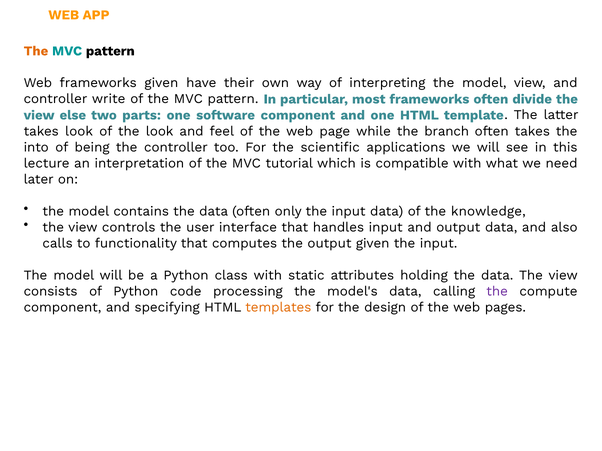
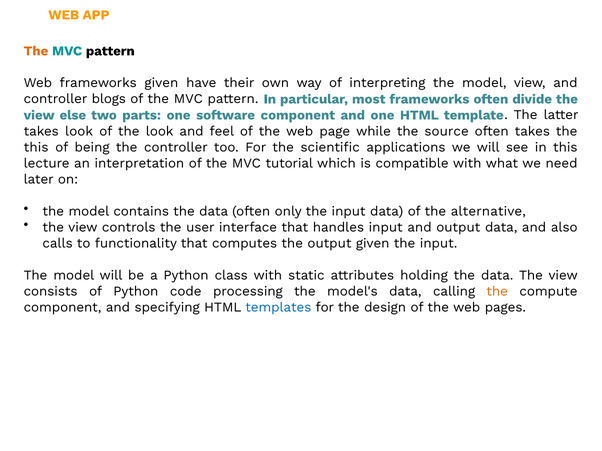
write: write -> blogs
branch: branch -> source
into at (36, 147): into -> this
knowledge: knowledge -> alternative
the at (497, 292) colour: purple -> orange
templates colour: orange -> blue
